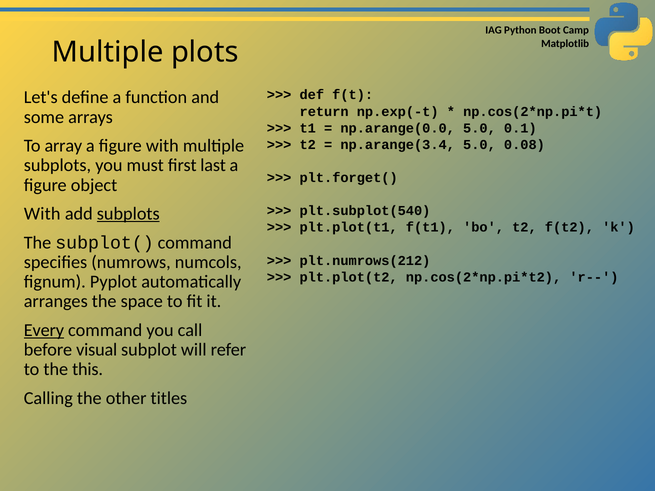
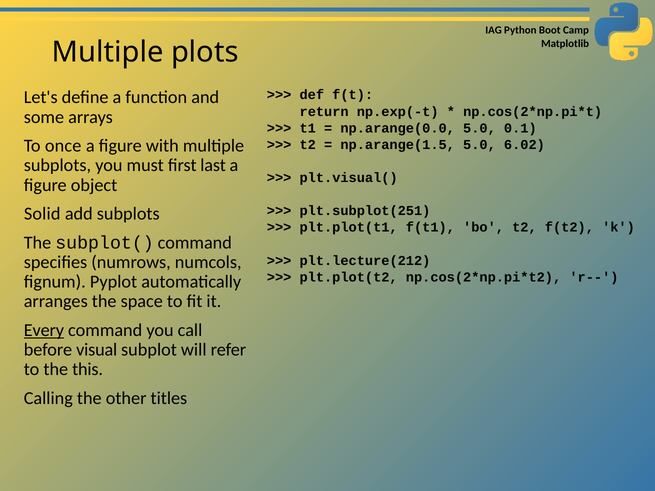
array: array -> once
np.arange(3.4: np.arange(3.4 -> np.arange(1.5
0.08: 0.08 -> 6.02
plt.forget(: plt.forget( -> plt.visual(
plt.subplot(540: plt.subplot(540 -> plt.subplot(251
With at (42, 214): With -> Solid
subplots at (128, 214) underline: present -> none
plt.numrows(212: plt.numrows(212 -> plt.lecture(212
